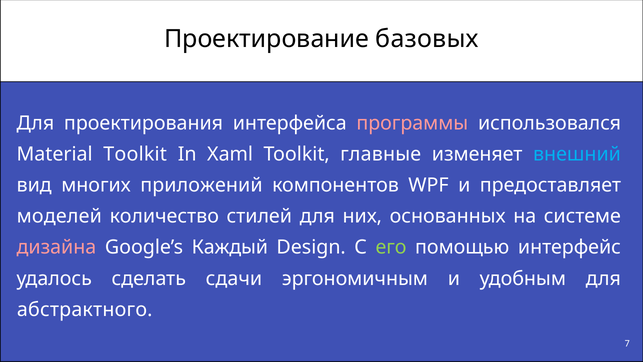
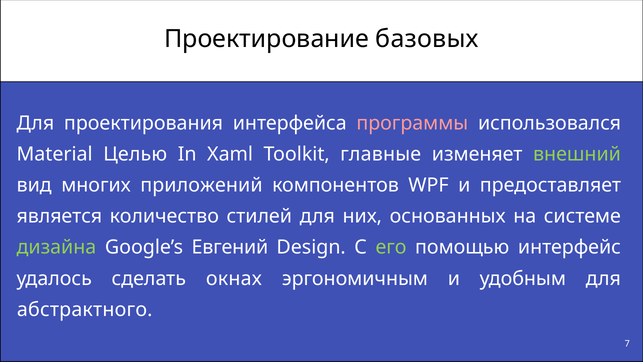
Material Toolkit: Toolkit -> Целью
внешний colour: light blue -> light green
моделей: моделей -> является
дизайна colour: pink -> light green
Каждый: Каждый -> Евгений
сдачи: сдачи -> окнах
